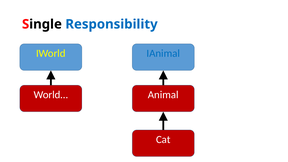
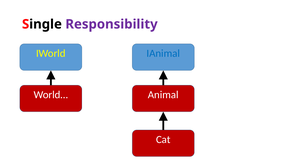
Responsibility colour: blue -> purple
